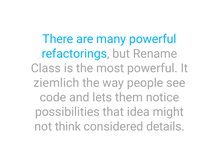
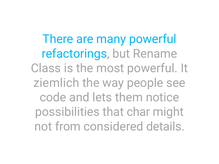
idea: idea -> char
think: think -> from
